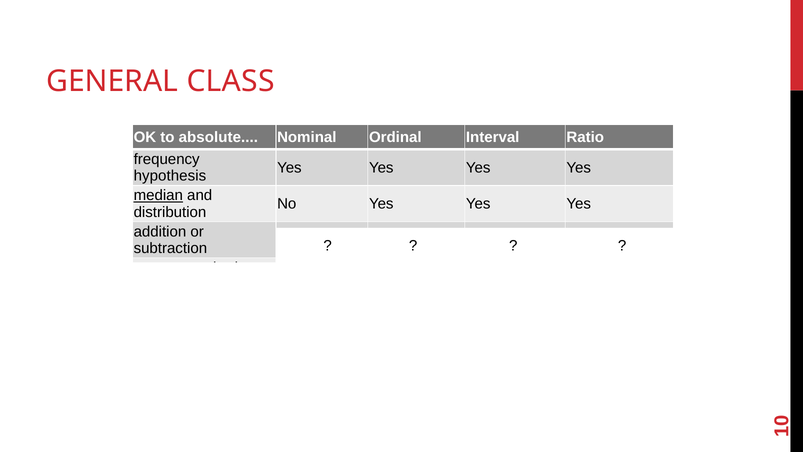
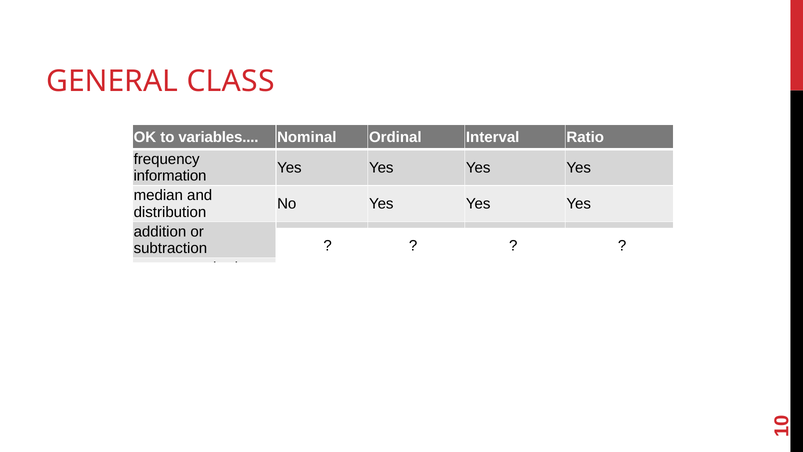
absolute: absolute -> variables
hypothesis: hypothesis -> information
median underline: present -> none
